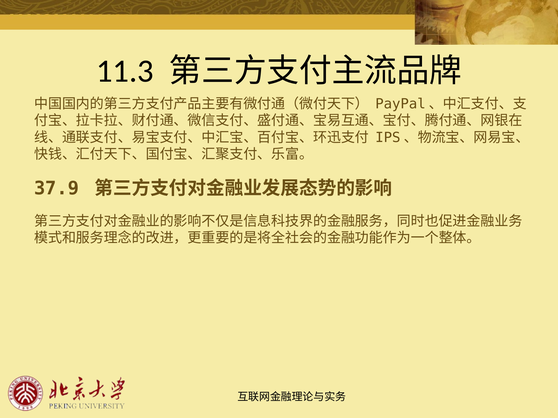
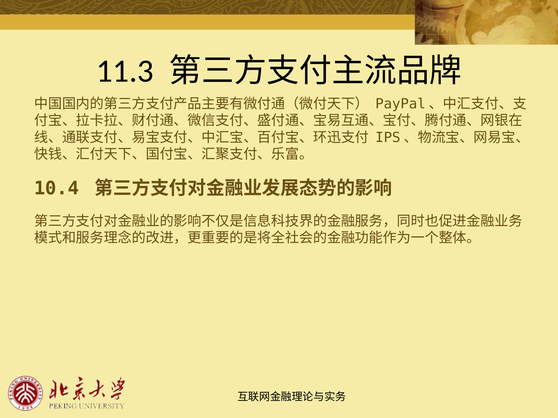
37.9: 37.9 -> 10.4
